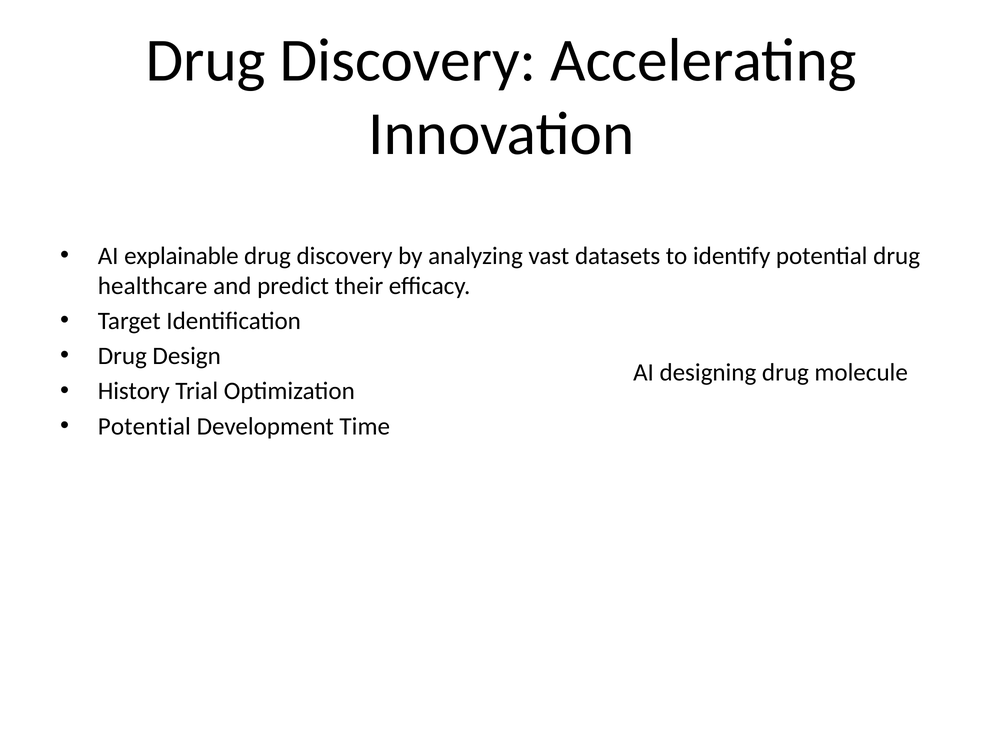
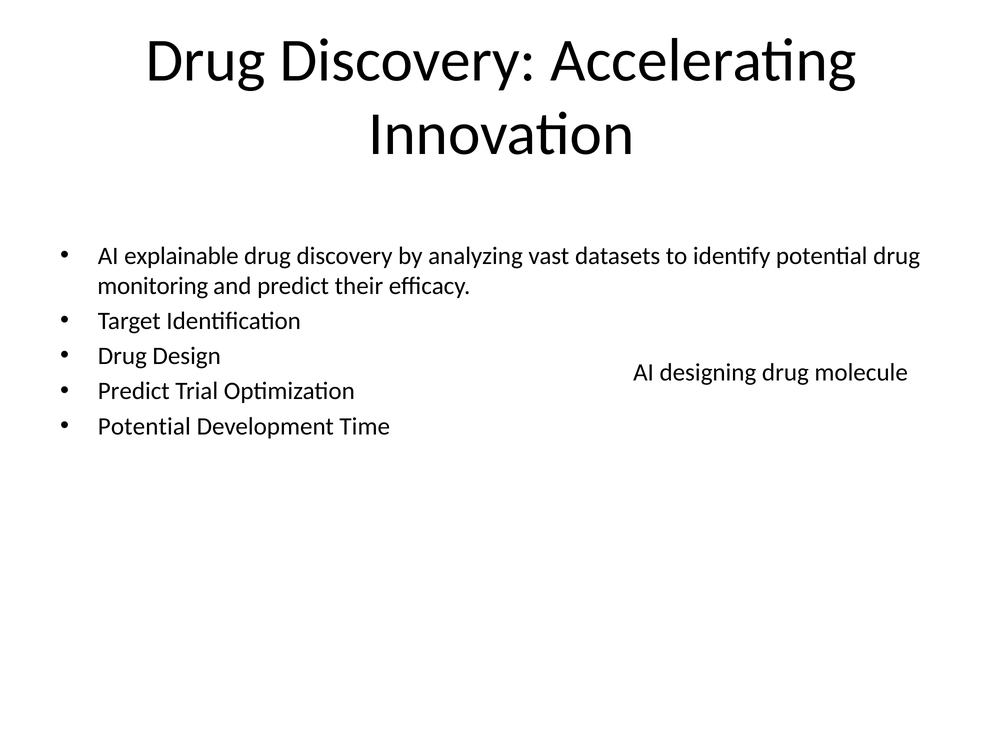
healthcare: healthcare -> monitoring
History at (134, 391): History -> Predict
